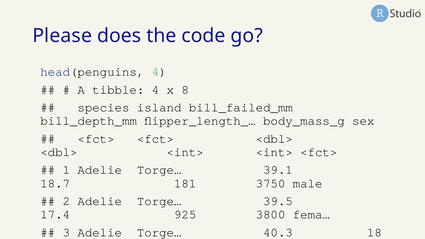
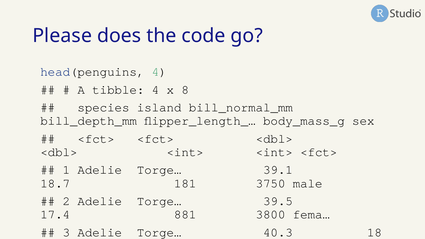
bill_failed_mm: bill_failed_mm -> bill_normal_mm
925: 925 -> 881
